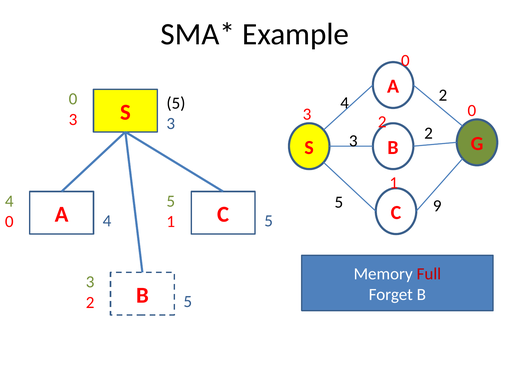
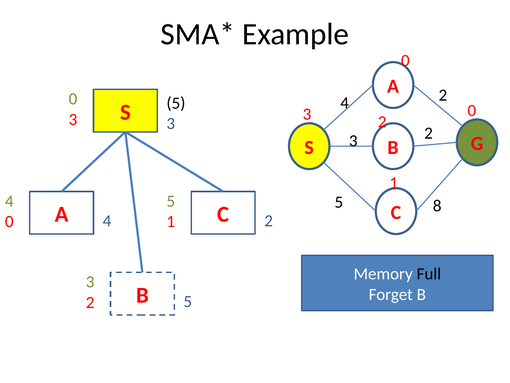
9: 9 -> 8
5 at (269, 220): 5 -> 2
Full colour: red -> black
